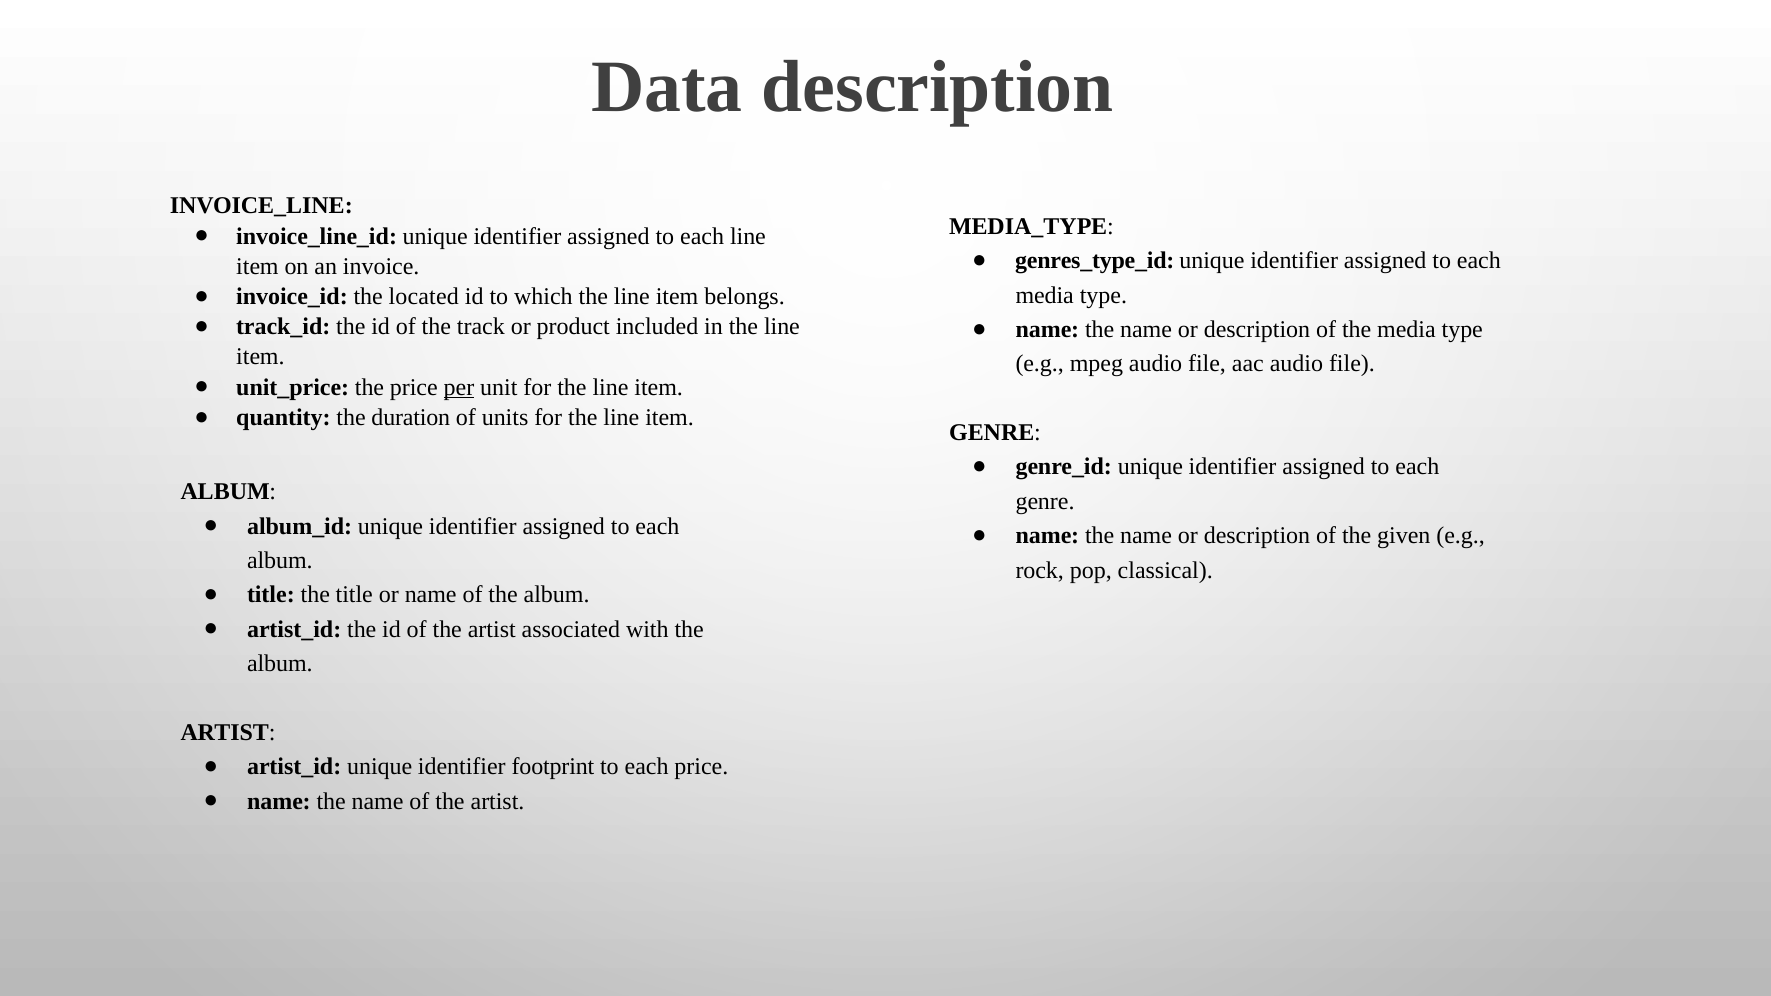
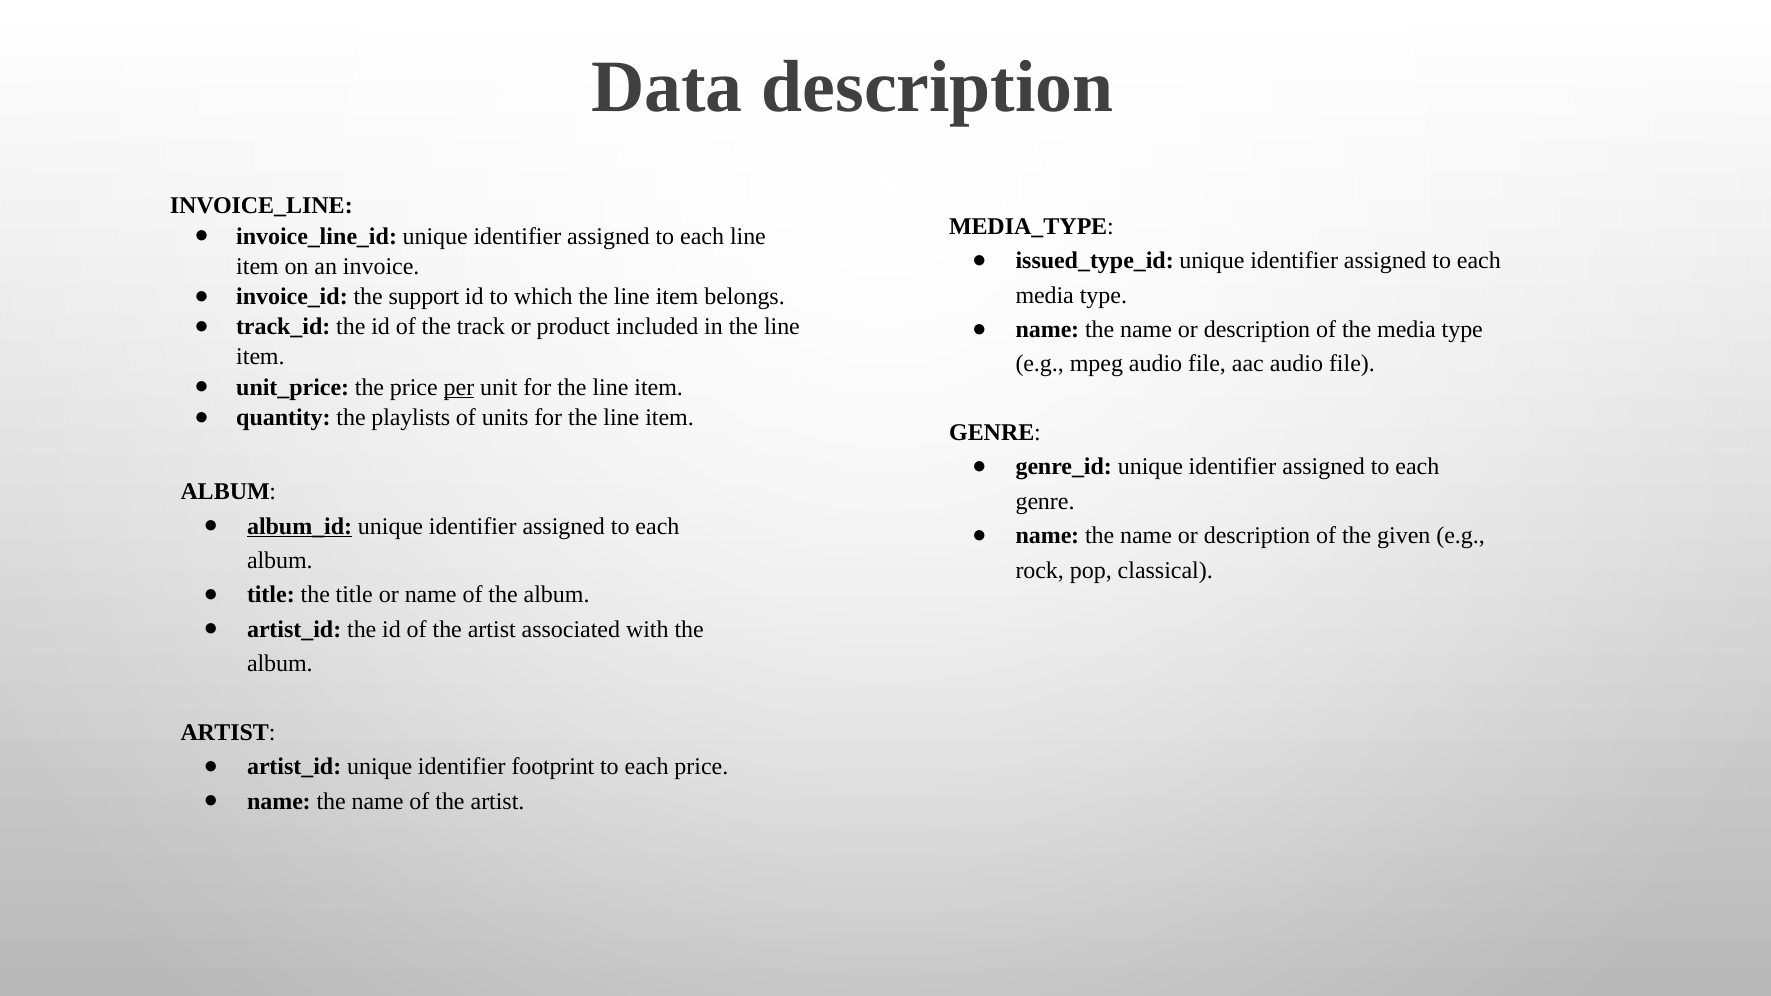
genres_type_id: genres_type_id -> issued_type_id
located: located -> support
duration: duration -> playlists
album_id underline: none -> present
